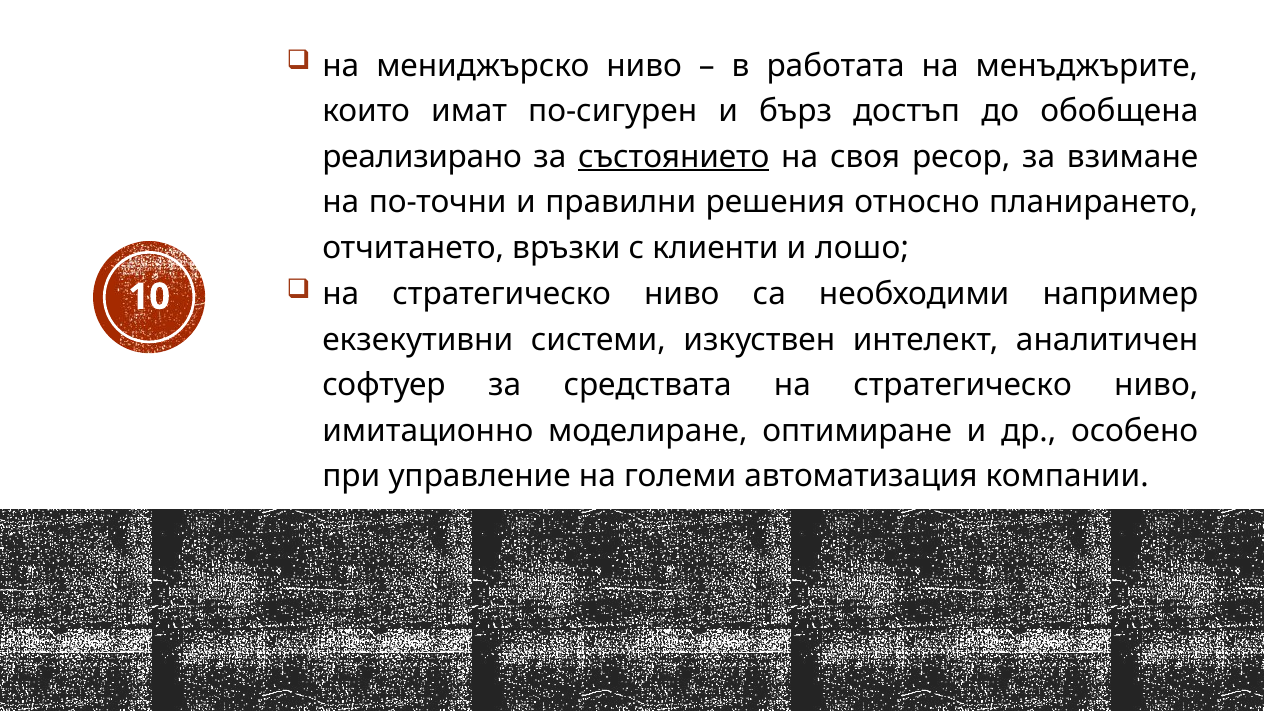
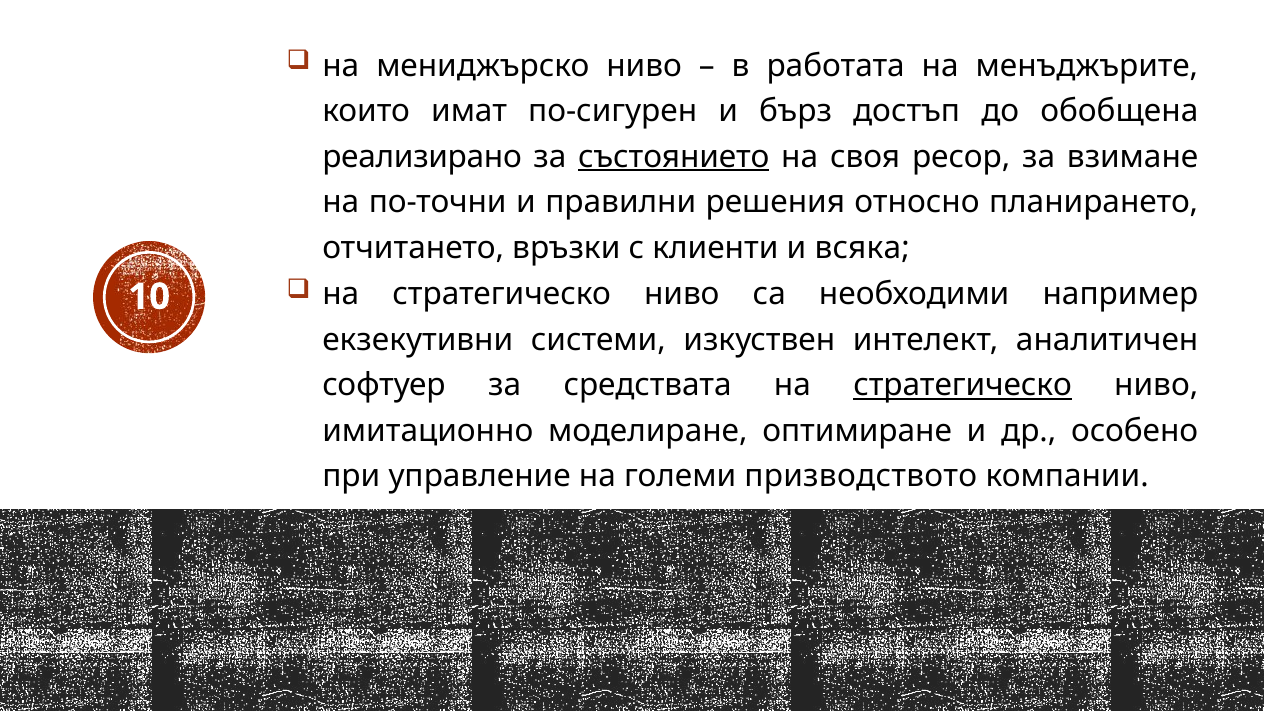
лошо: лошо -> всяка
стратегическо at (963, 385) underline: none -> present
автоматизация: автоматизация -> призводството
